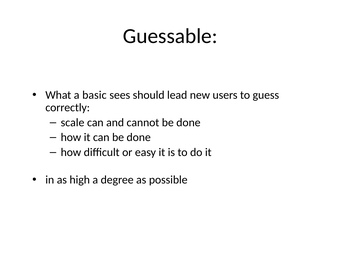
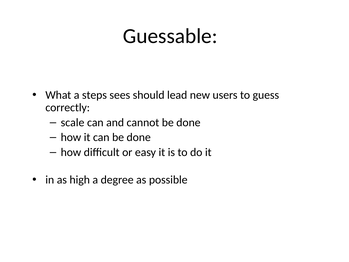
basic: basic -> steps
